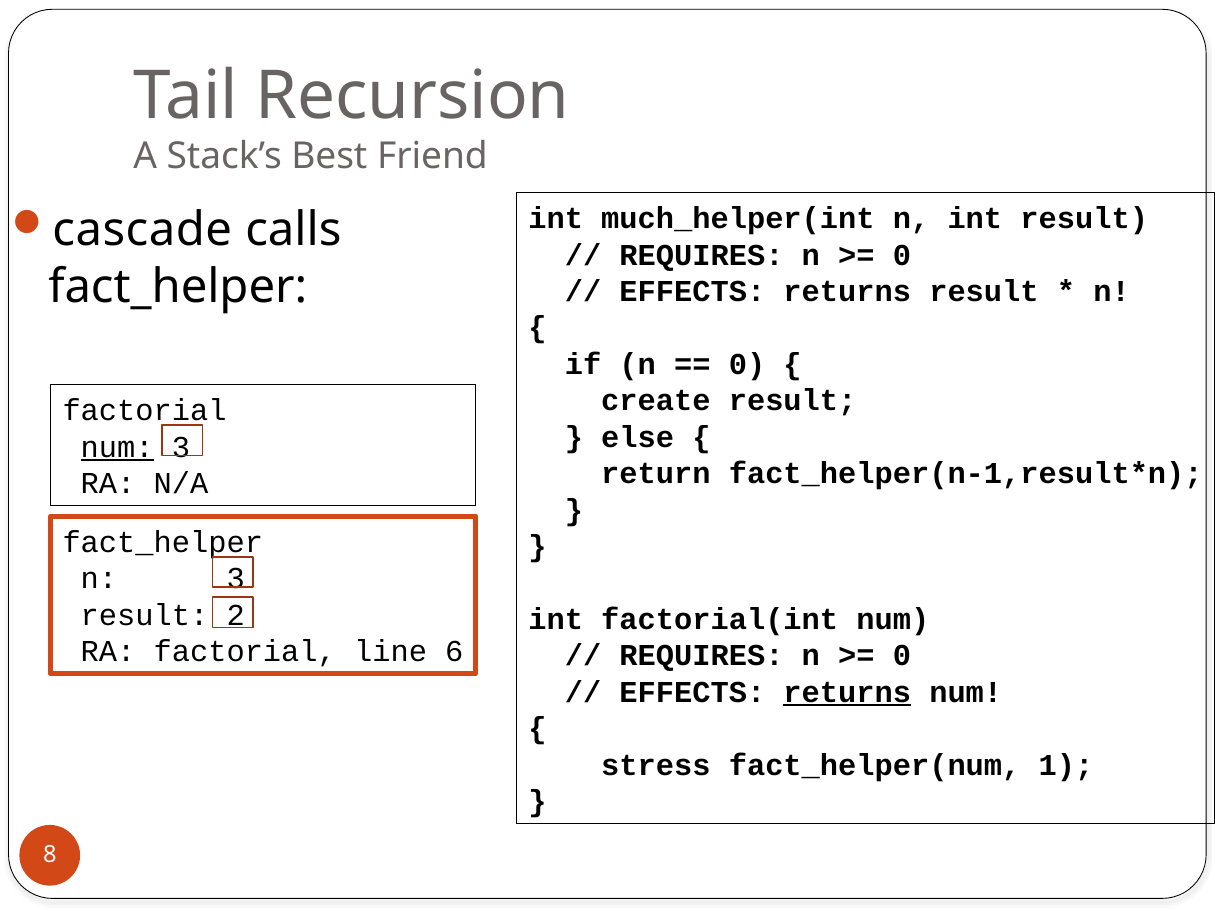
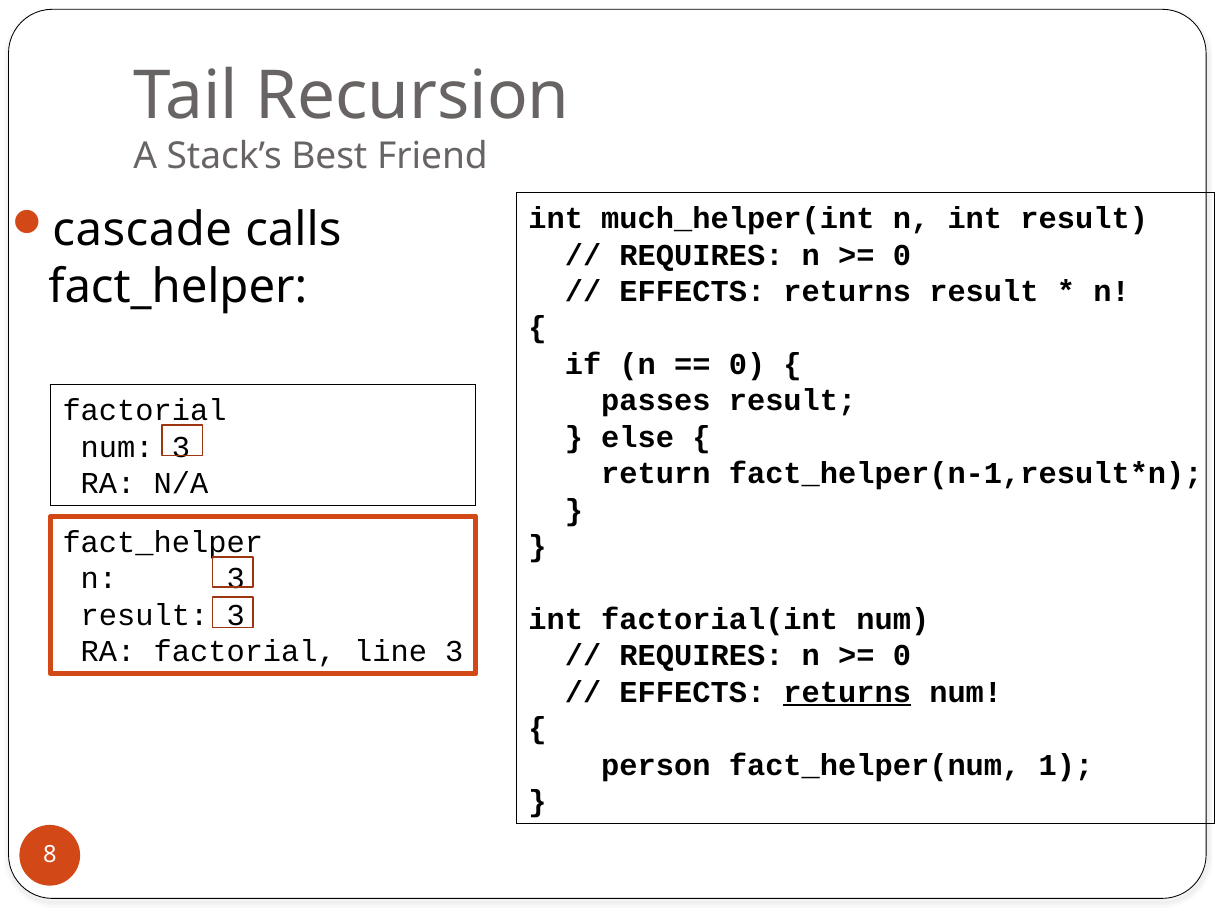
create: create -> passes
num at (117, 447) underline: present -> none
result 2: 2 -> 3
line 6: 6 -> 3
stress: stress -> person
